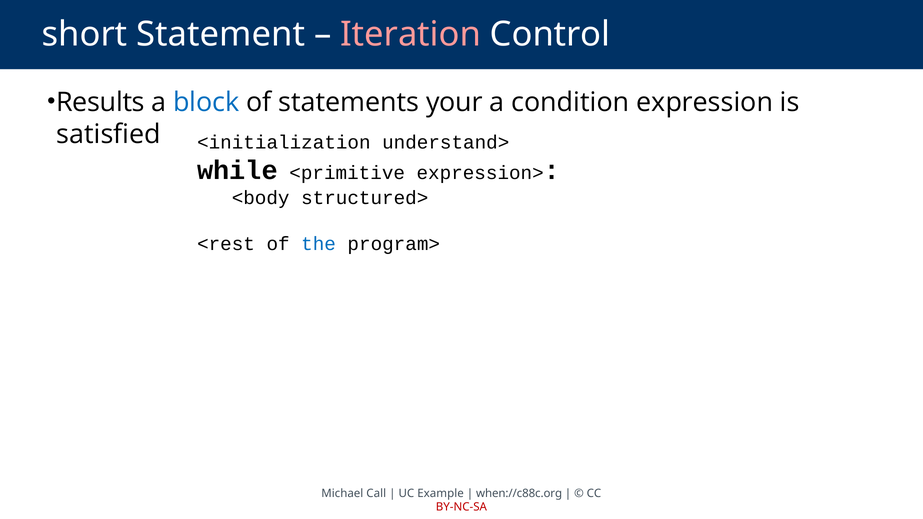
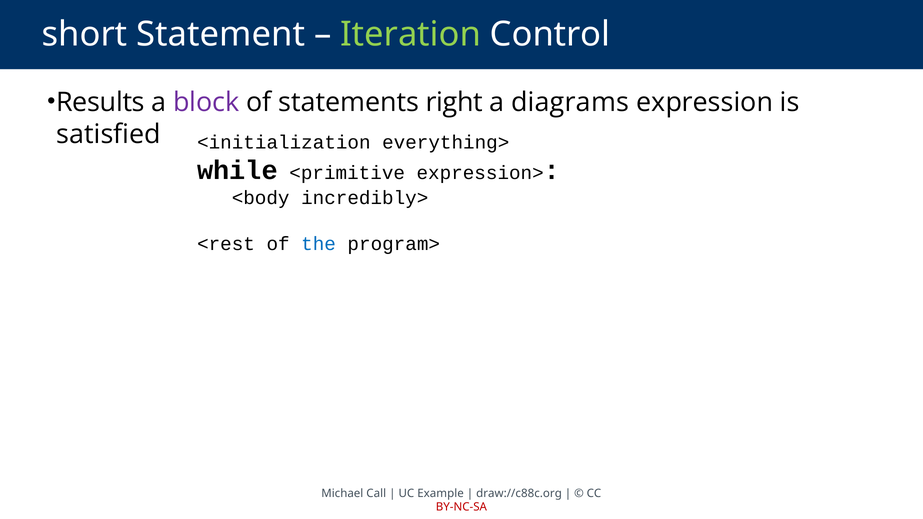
Iteration colour: pink -> light green
block colour: blue -> purple
your: your -> right
condition: condition -> diagrams
understand>: understand> -> everything>
structured>: structured> -> incredibly>
when://c88c.org: when://c88c.org -> draw://c88c.org
